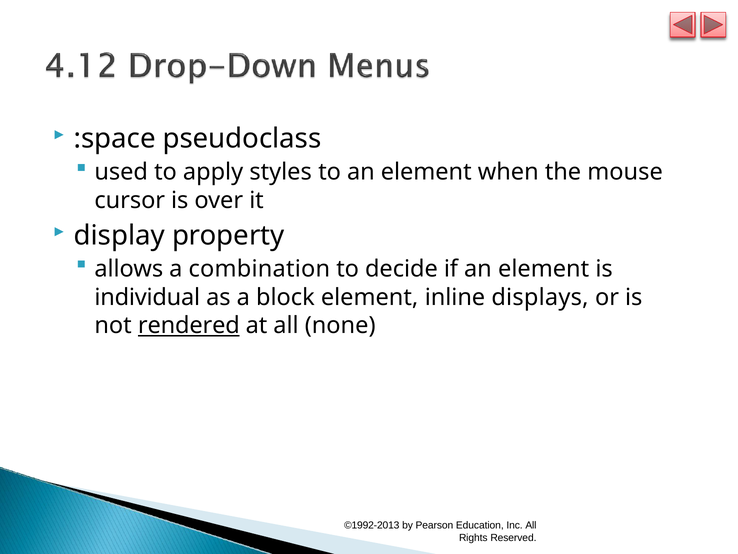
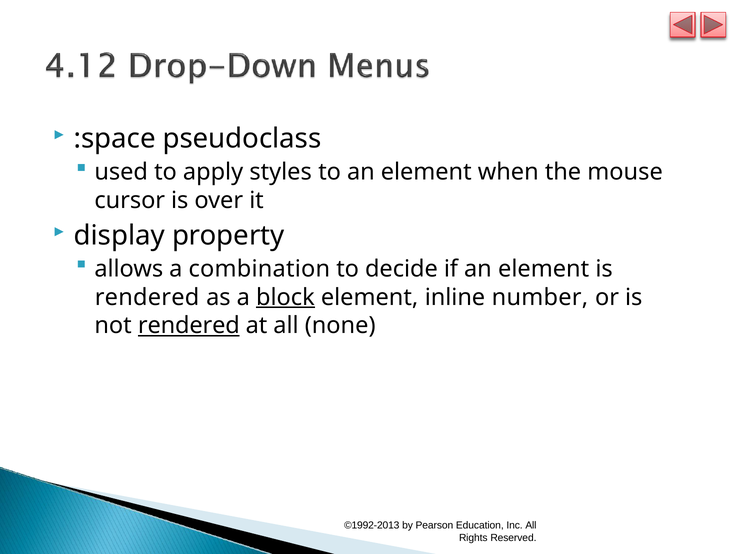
individual at (147, 297): individual -> rendered
block underline: none -> present
displays: displays -> number
